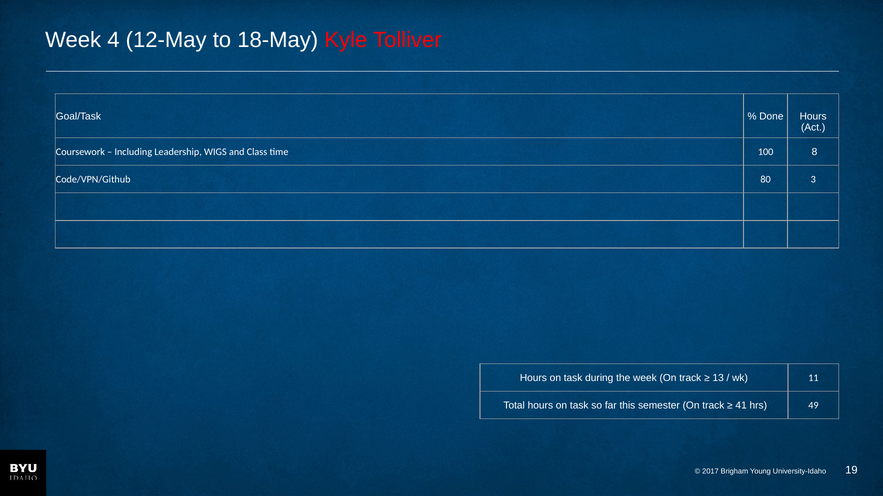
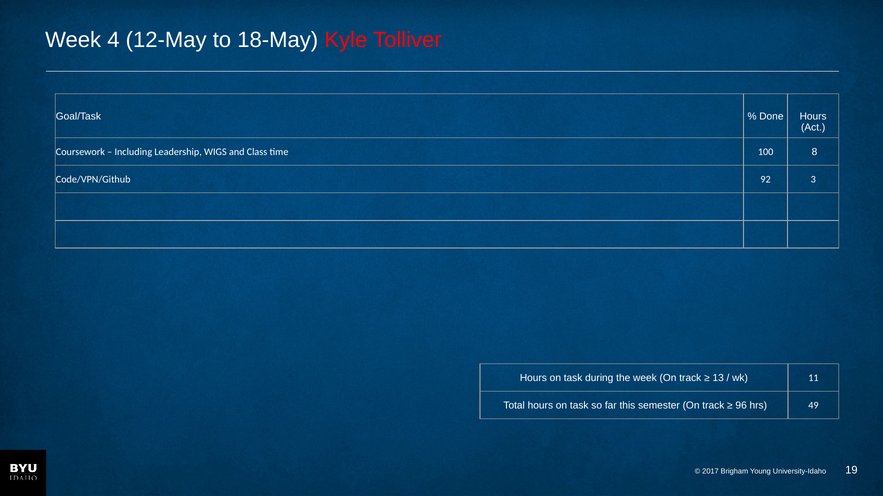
80: 80 -> 92
41: 41 -> 96
